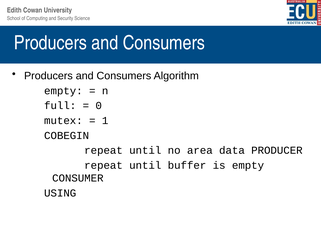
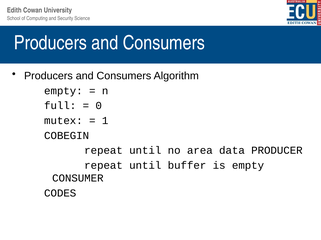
USING: USING -> CODES
